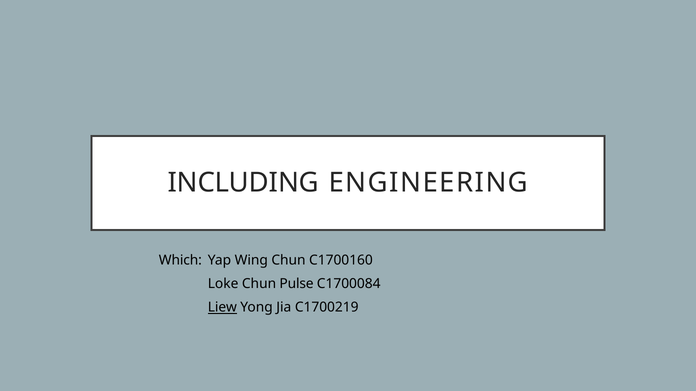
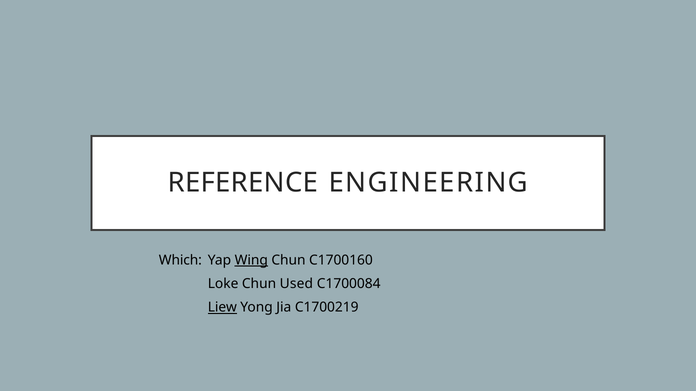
INCLUDING: INCLUDING -> REFERENCE
Wing underline: none -> present
Pulse: Pulse -> Used
